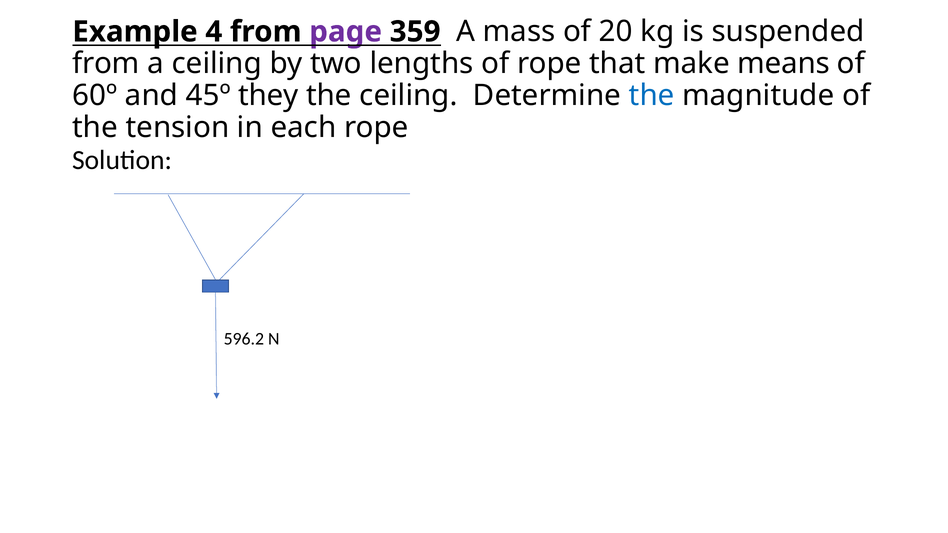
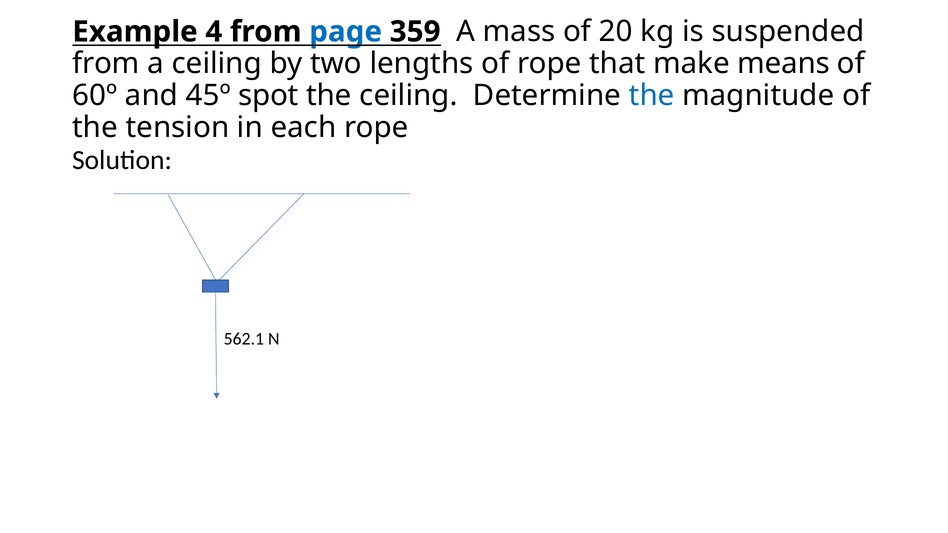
page colour: purple -> blue
they: they -> spot
596.2: 596.2 -> 562.1
